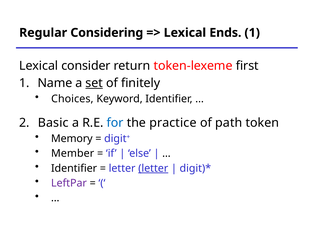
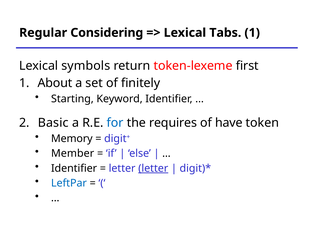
Ends: Ends -> Tabs
consider: consider -> symbols
Name: Name -> About
set underline: present -> none
Choices: Choices -> Starting
practice: practice -> requires
path: path -> have
LeftPar colour: purple -> blue
